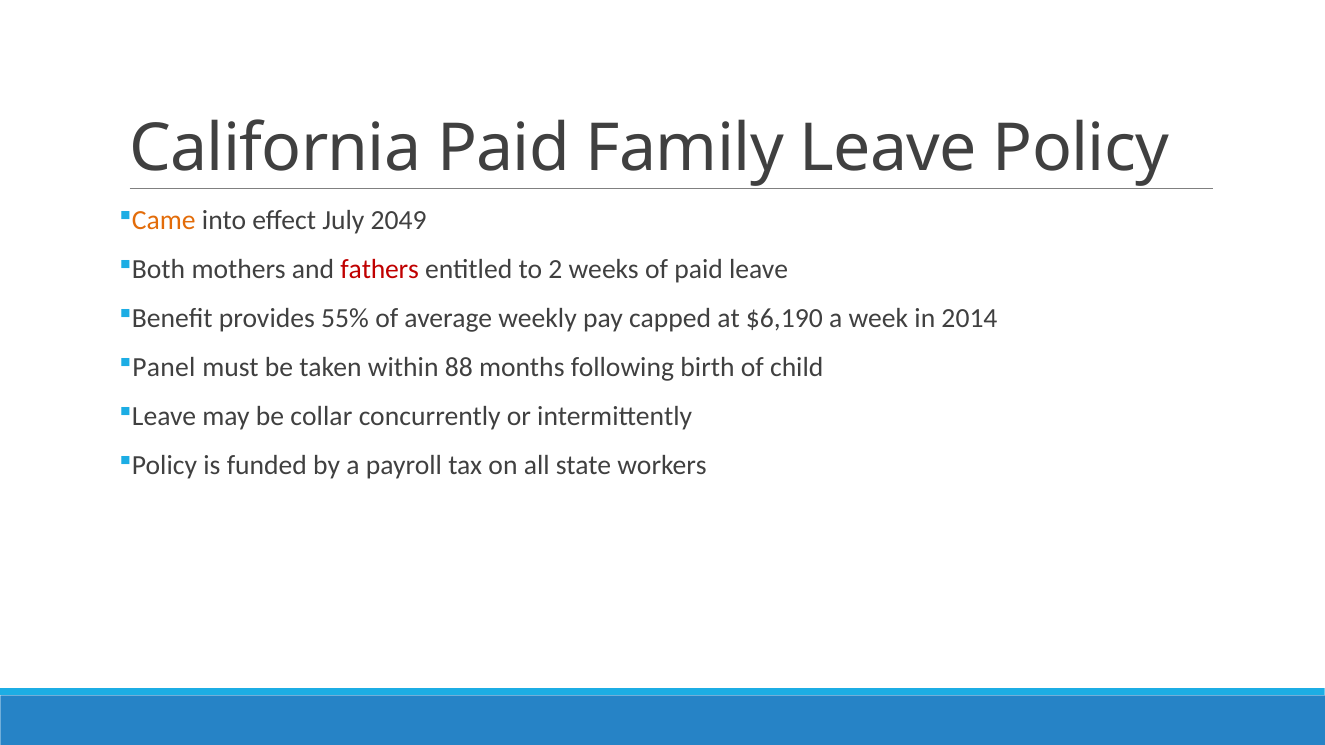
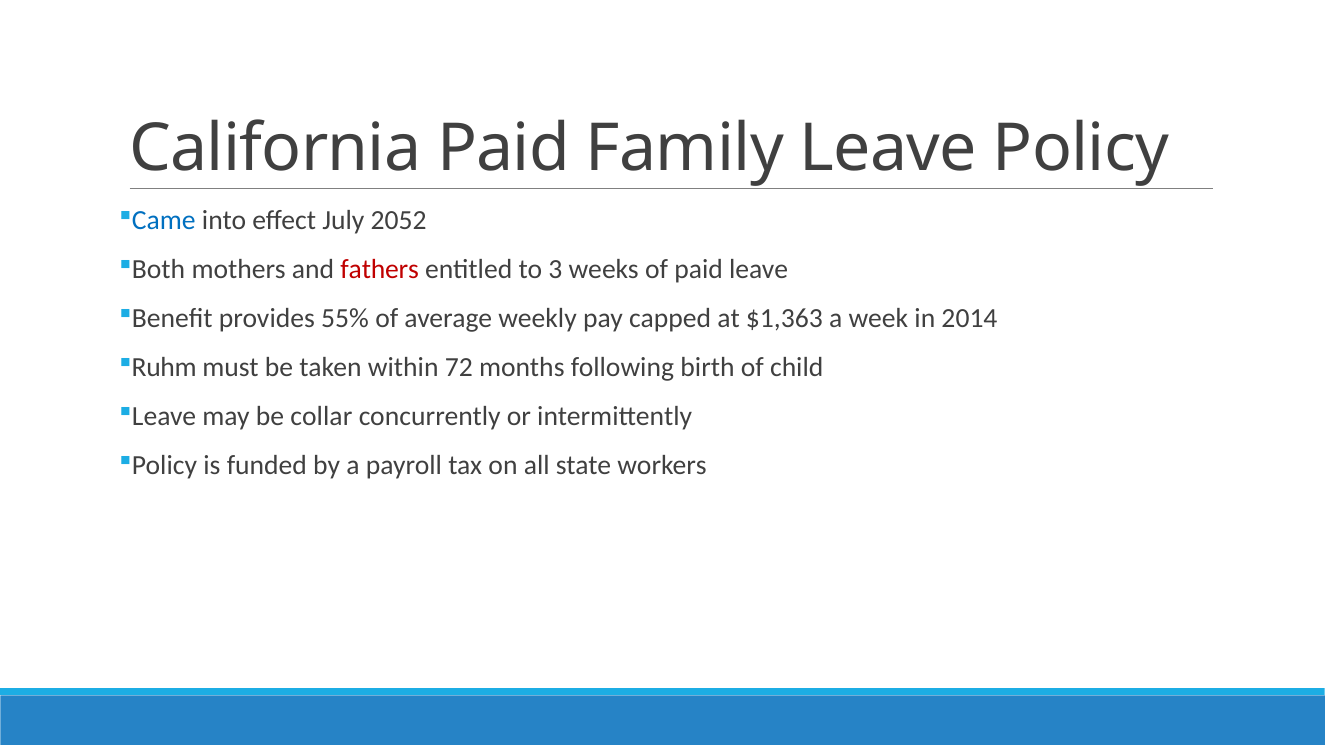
Came colour: orange -> blue
2049: 2049 -> 2052
2: 2 -> 3
$6,190: $6,190 -> $1,363
Panel: Panel -> Ruhm
88: 88 -> 72
